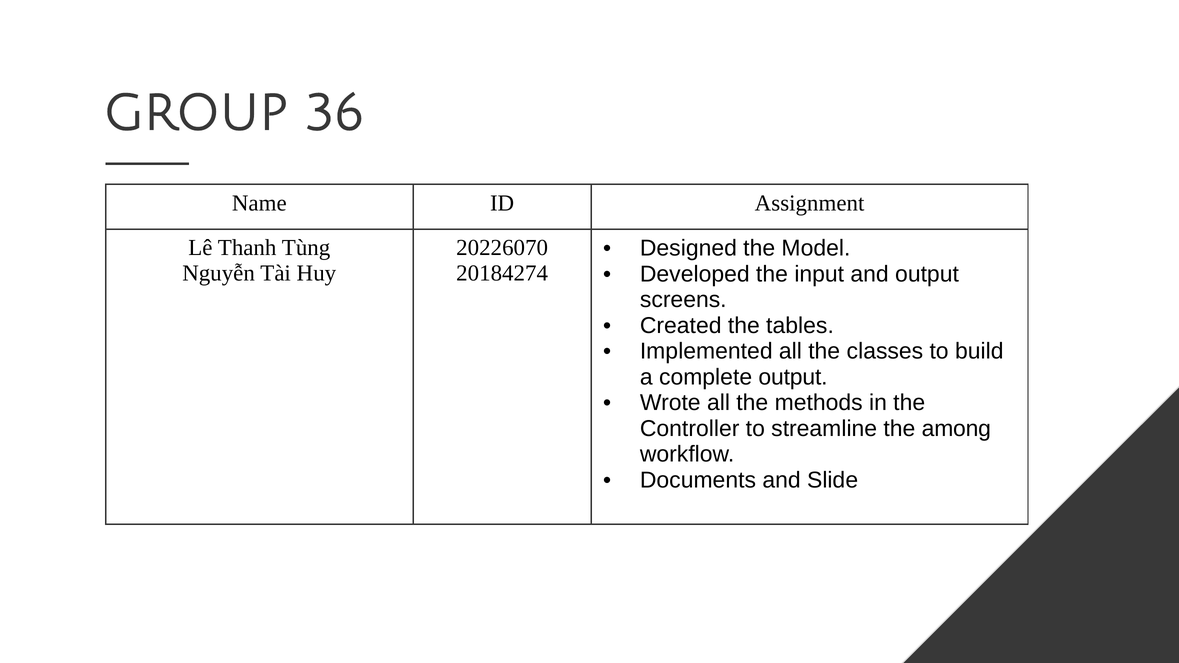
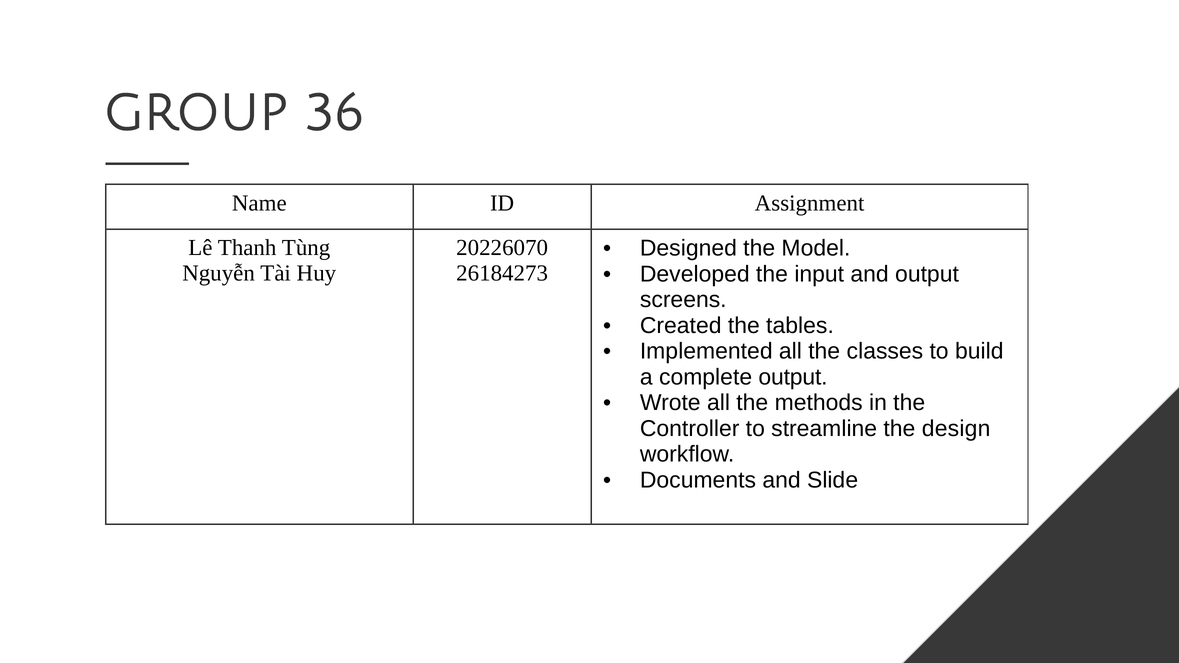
20184274: 20184274 -> 26184273
among: among -> design
